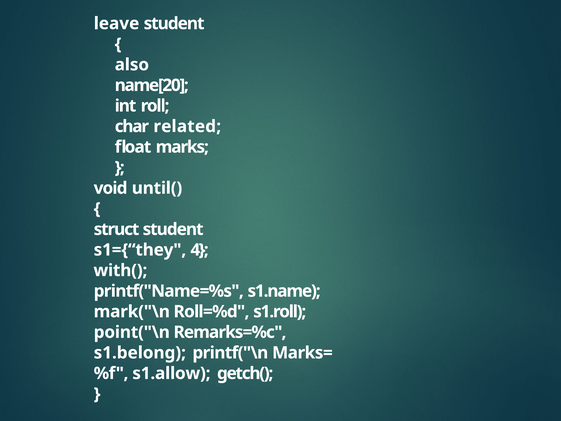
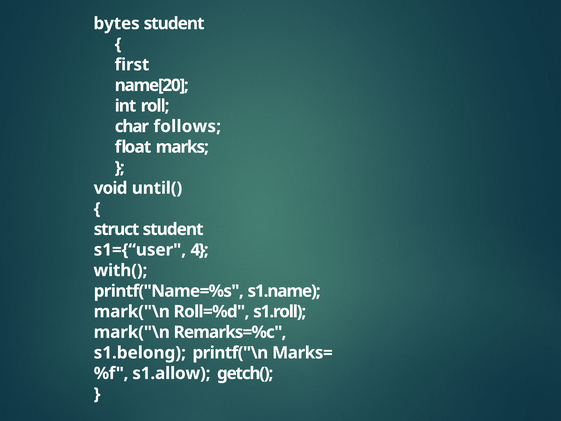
leave: leave -> bytes
also: also -> first
related: related -> follows
s1={“they: s1={“they -> s1={“user
point("\n at (132, 332): point("\n -> mark("\n
